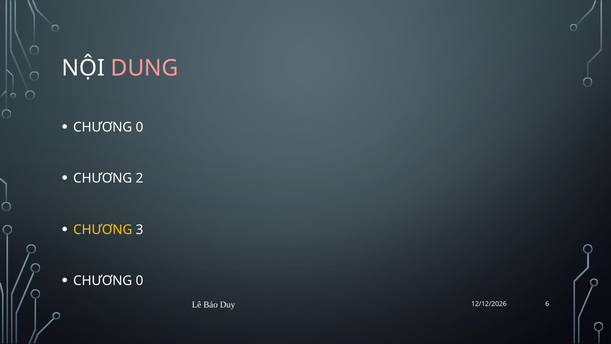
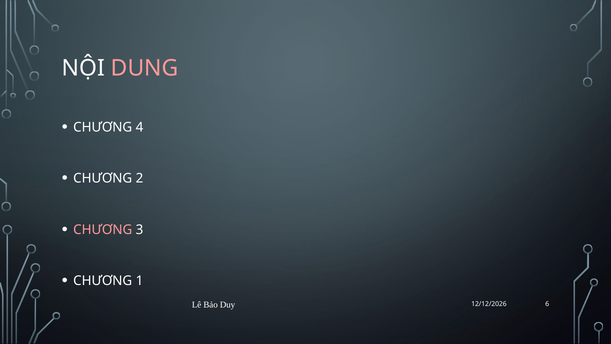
0 at (140, 127): 0 -> 4
CHƯƠNG at (103, 230) colour: yellow -> pink
0 at (140, 281): 0 -> 1
